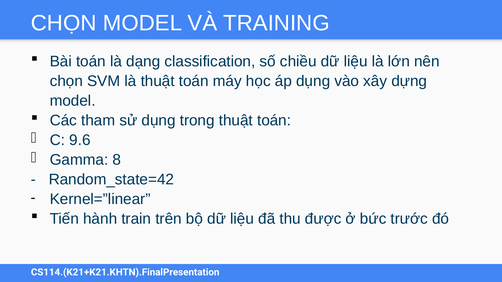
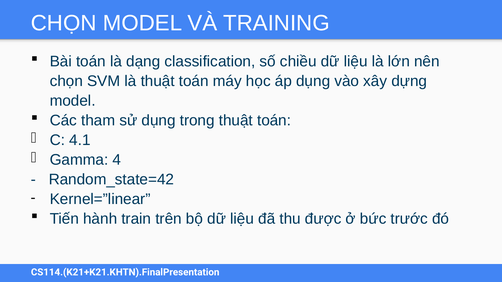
9.6: 9.6 -> 4.1
8: 8 -> 4
